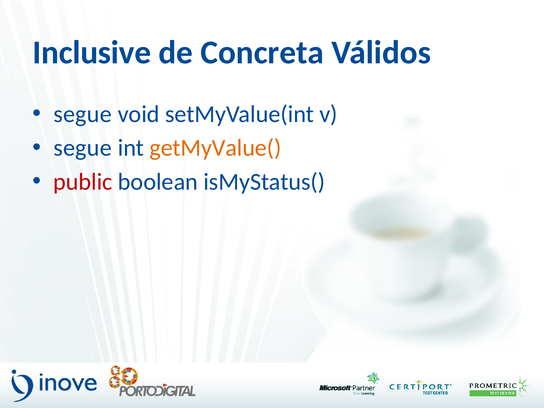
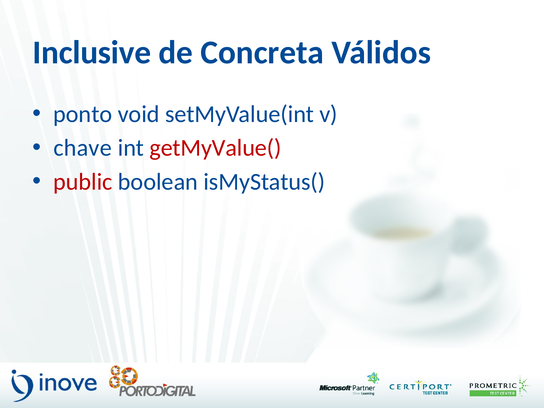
segue at (83, 114): segue -> ponto
segue at (83, 148): segue -> chave
getMyValue( colour: orange -> red
